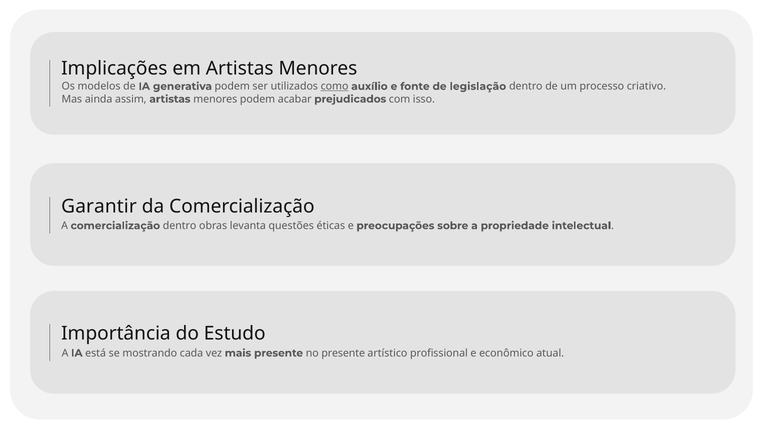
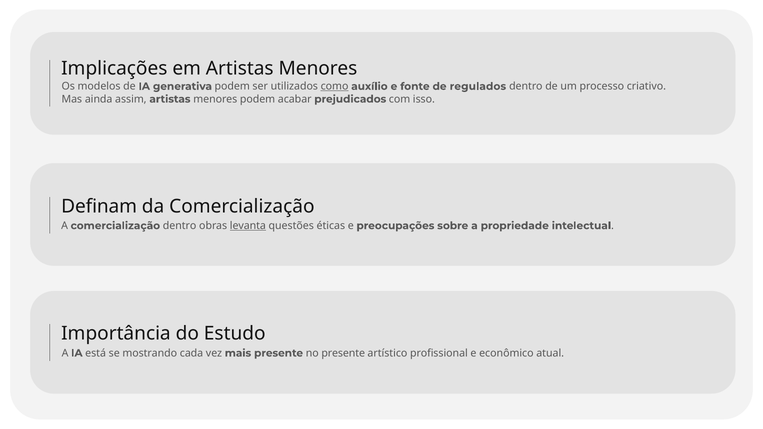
legislação: legislação -> regulados
Garantir: Garantir -> Definam
levanta underline: none -> present
